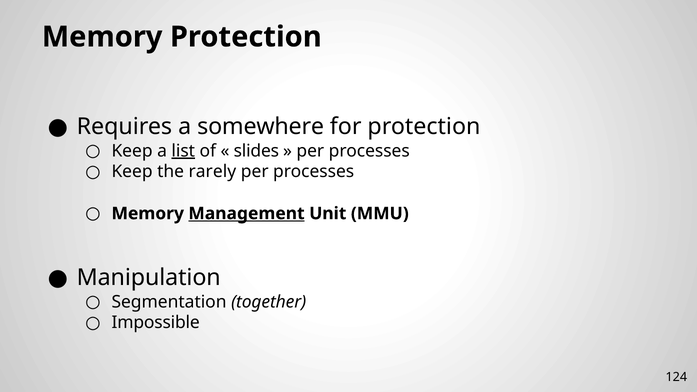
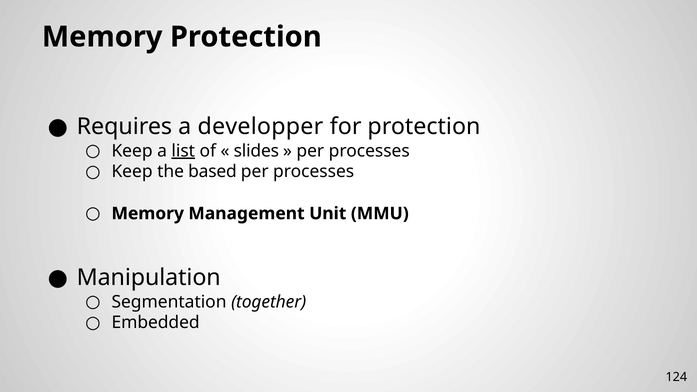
somewhere: somewhere -> developper
rarely: rarely -> based
Management underline: present -> none
Impossible: Impossible -> Embedded
